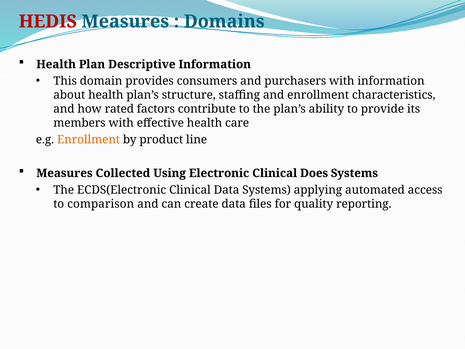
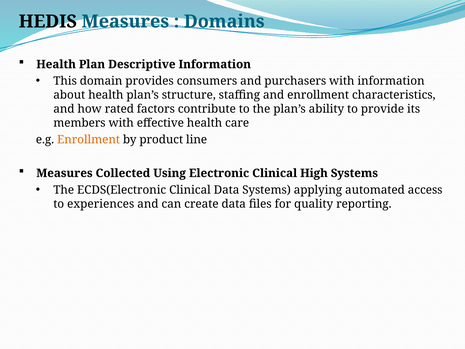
HEDIS colour: red -> black
Does: Does -> High
comparison: comparison -> experiences
